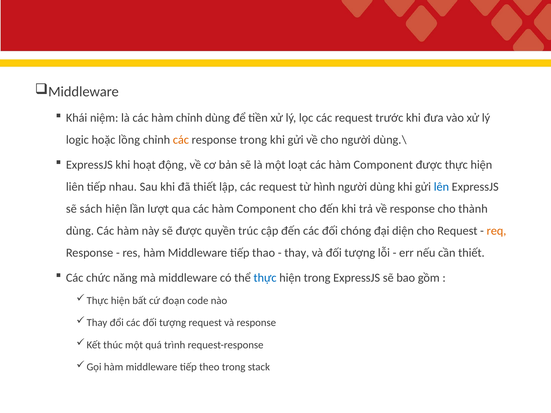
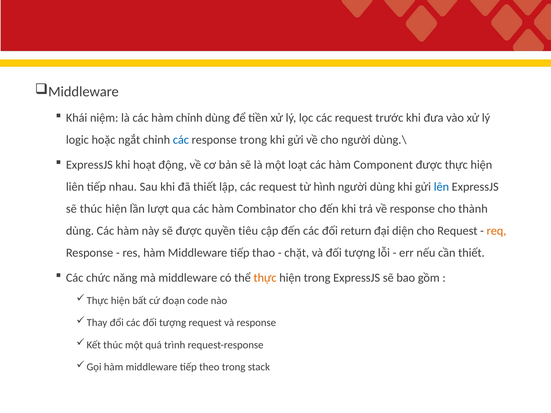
lồng: lồng -> ngắt
các at (181, 140) colour: orange -> blue
sẽ sách: sách -> thúc
qua các hàm Component: Component -> Combinator
trúc: trúc -> tiêu
chóng: chóng -> return
thay: thay -> chặt
thực at (265, 278) colour: blue -> orange
